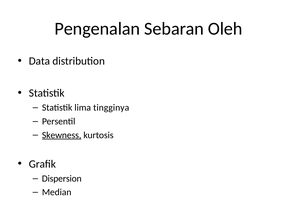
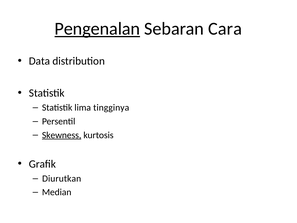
Pengenalan underline: none -> present
Oleh: Oleh -> Cara
Dispersion: Dispersion -> Diurutkan
